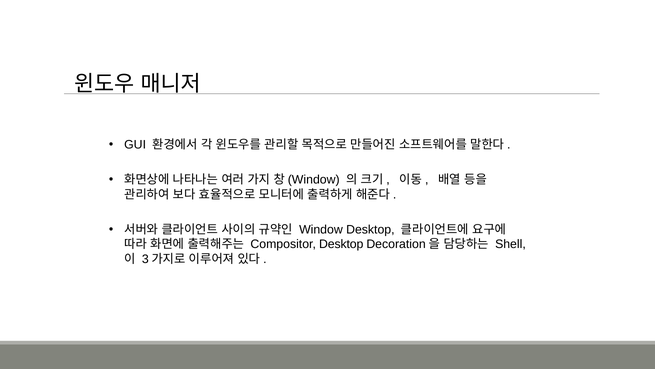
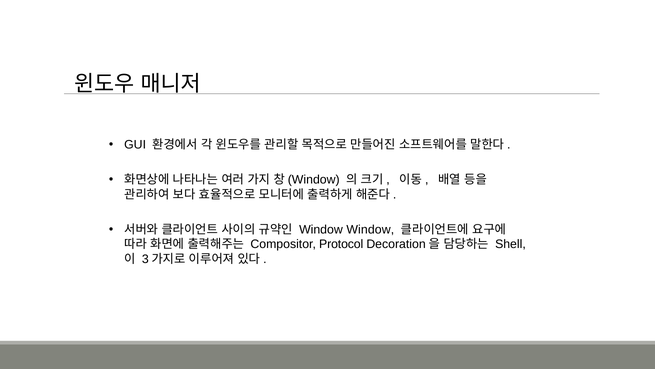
Window Desktop: Desktop -> Window
Compositor Desktop: Desktop -> Protocol
